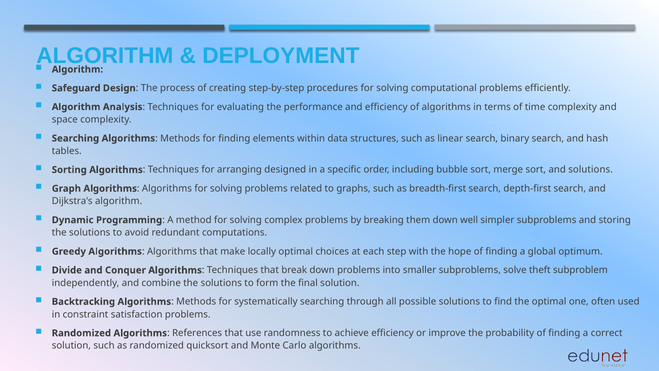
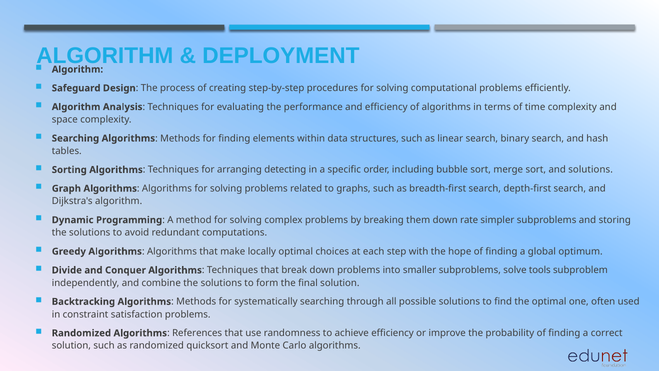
designed: designed -> detecting
well: well -> rate
theft: theft -> tools
